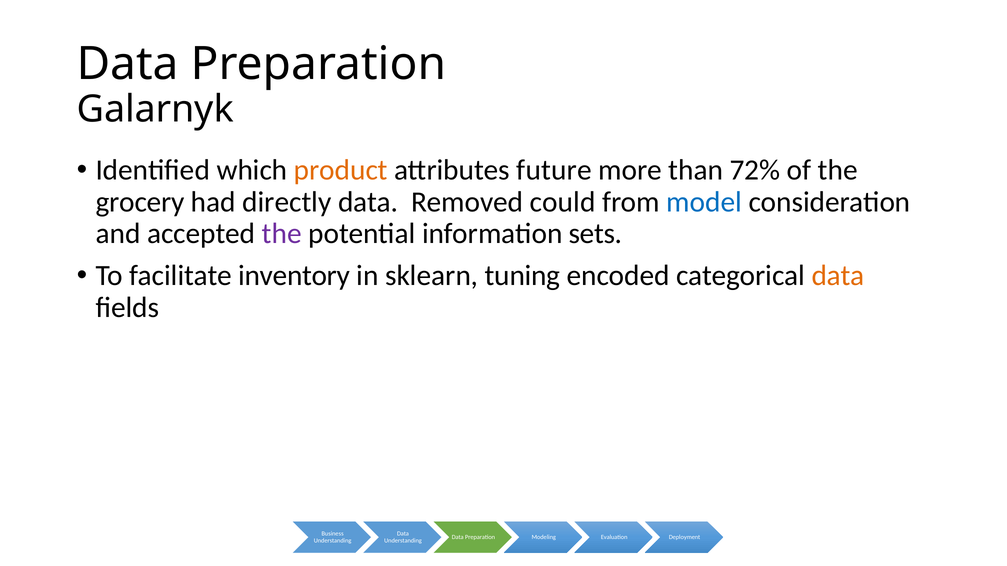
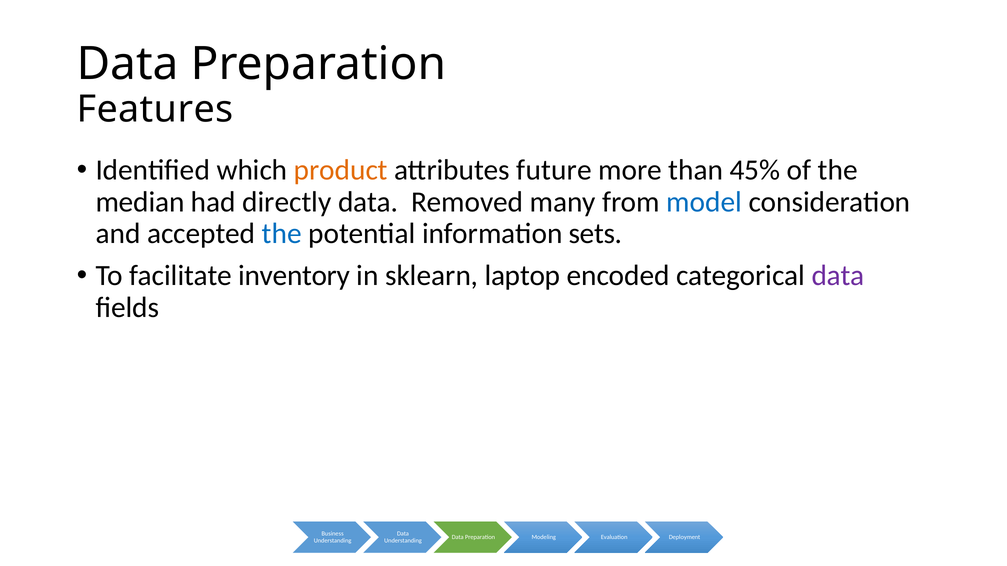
Galarnyk: Galarnyk -> Features
72%: 72% -> 45%
grocery: grocery -> median
could: could -> many
the at (282, 234) colour: purple -> blue
tuning: tuning -> laptop
data at (838, 276) colour: orange -> purple
